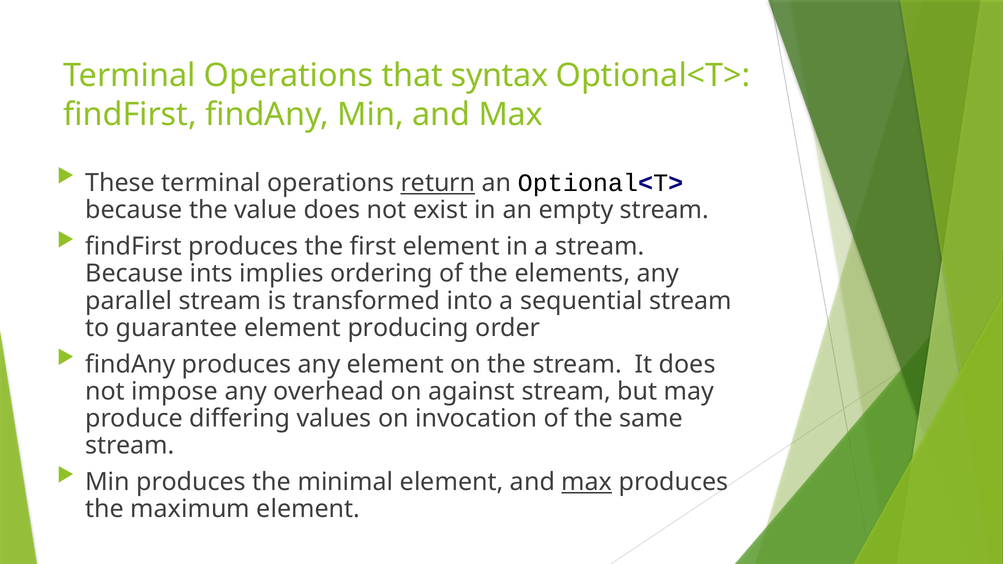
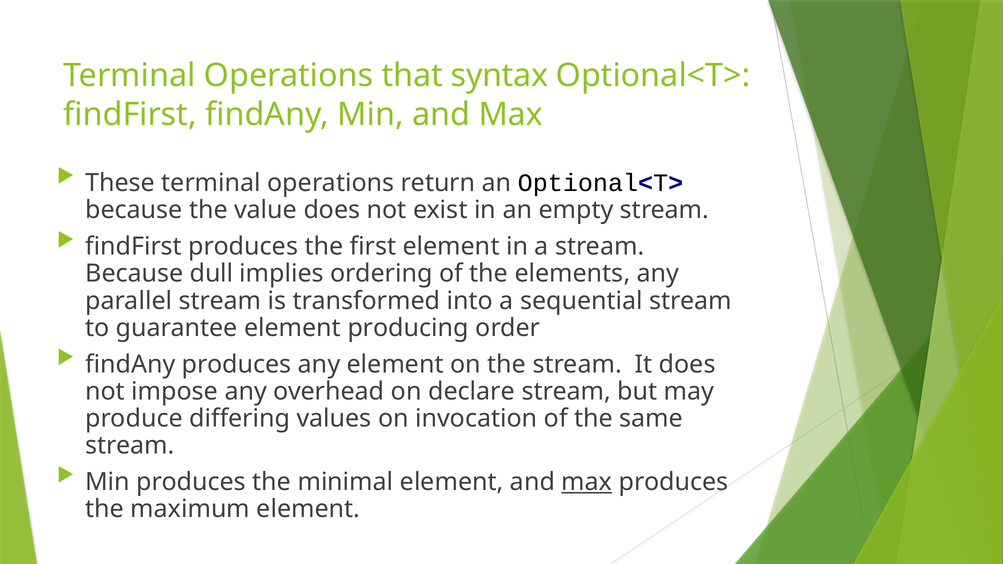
return underline: present -> none
ints: ints -> dull
against: against -> declare
